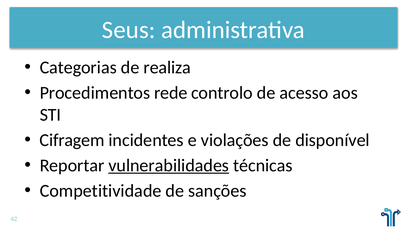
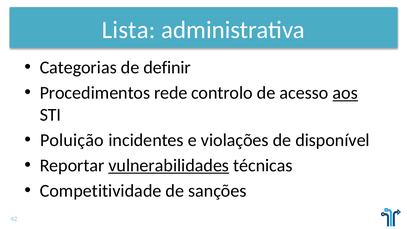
Seus: Seus -> Lista
realiza: realiza -> definir
aos underline: none -> present
Cifragem: Cifragem -> Poluição
